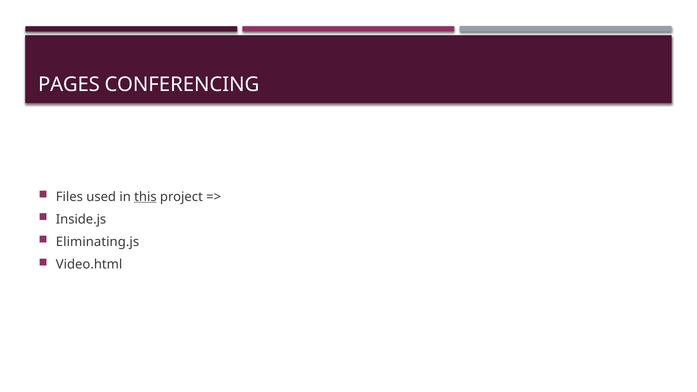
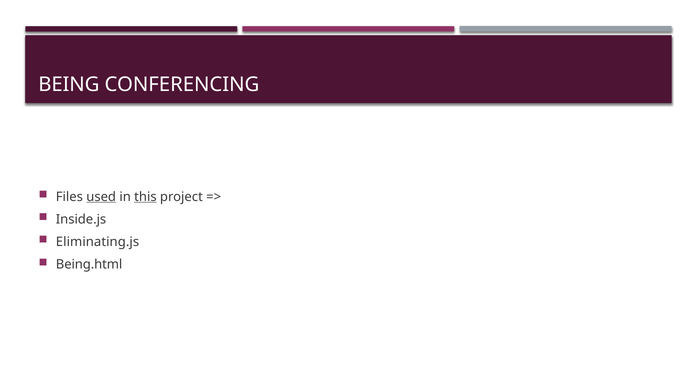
PAGES: PAGES -> BEING
used underline: none -> present
Video.html: Video.html -> Being.html
